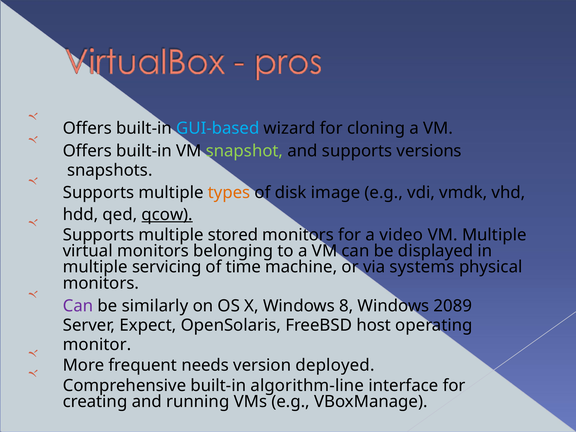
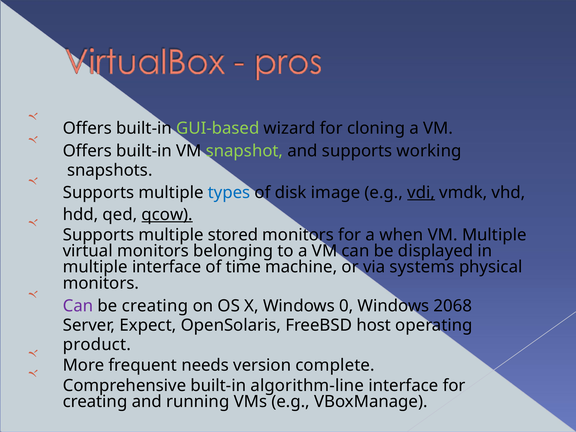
GUI-based colour: light blue -> light green
versions: versions -> working
types colour: orange -> blue
vdi underline: none -> present
video: video -> when
multiple servicing: servicing -> interface
be similarly: similarly -> creating
8: 8 -> 0
2089: 2089 -> 2068
monitor: monitor -> product
deployed: deployed -> complete
